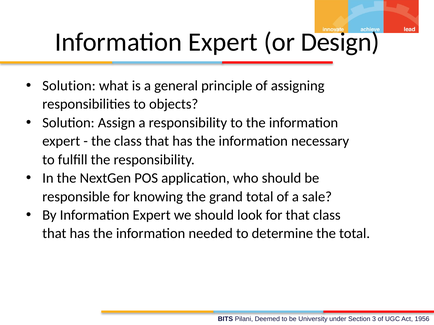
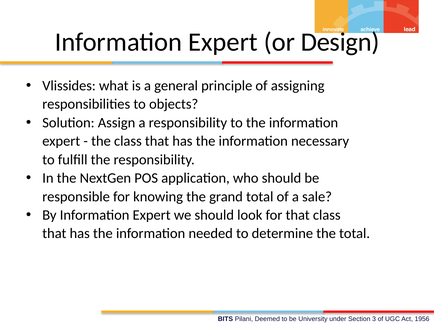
Solution at (69, 86): Solution -> Vlissides
